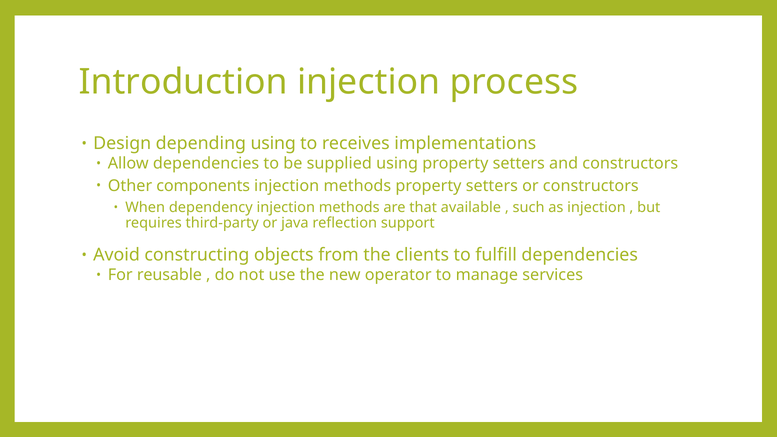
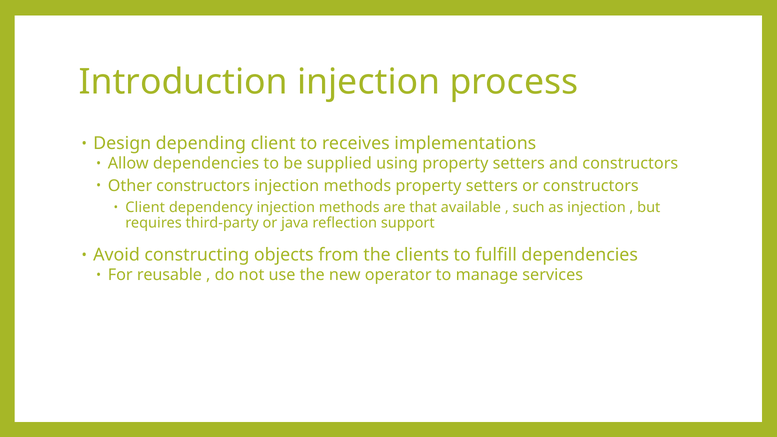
depending using: using -> client
Other components: components -> constructors
When at (145, 207): When -> Client
